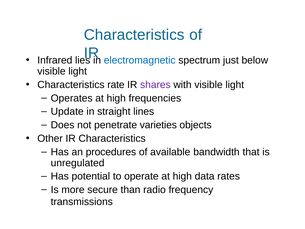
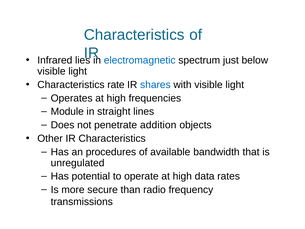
shares colour: purple -> blue
Update: Update -> Module
varieties: varieties -> addition
